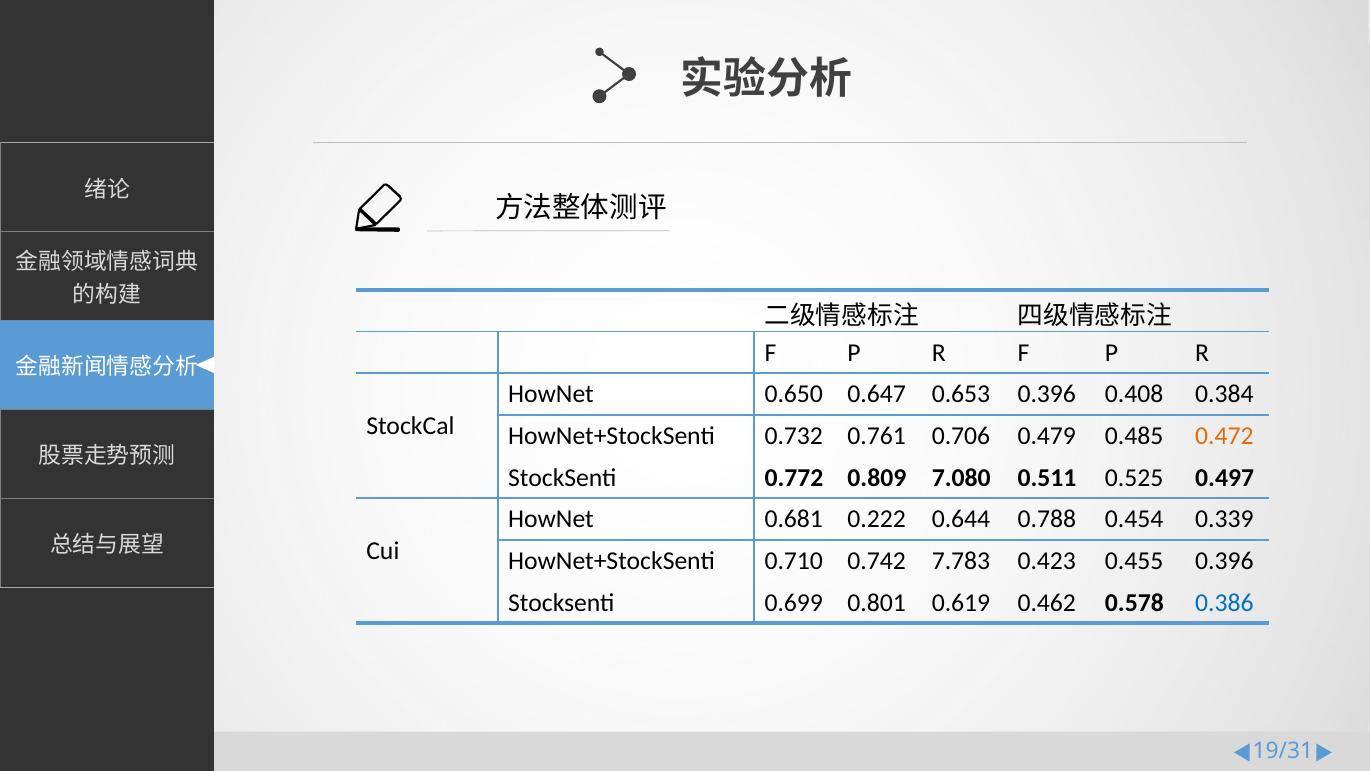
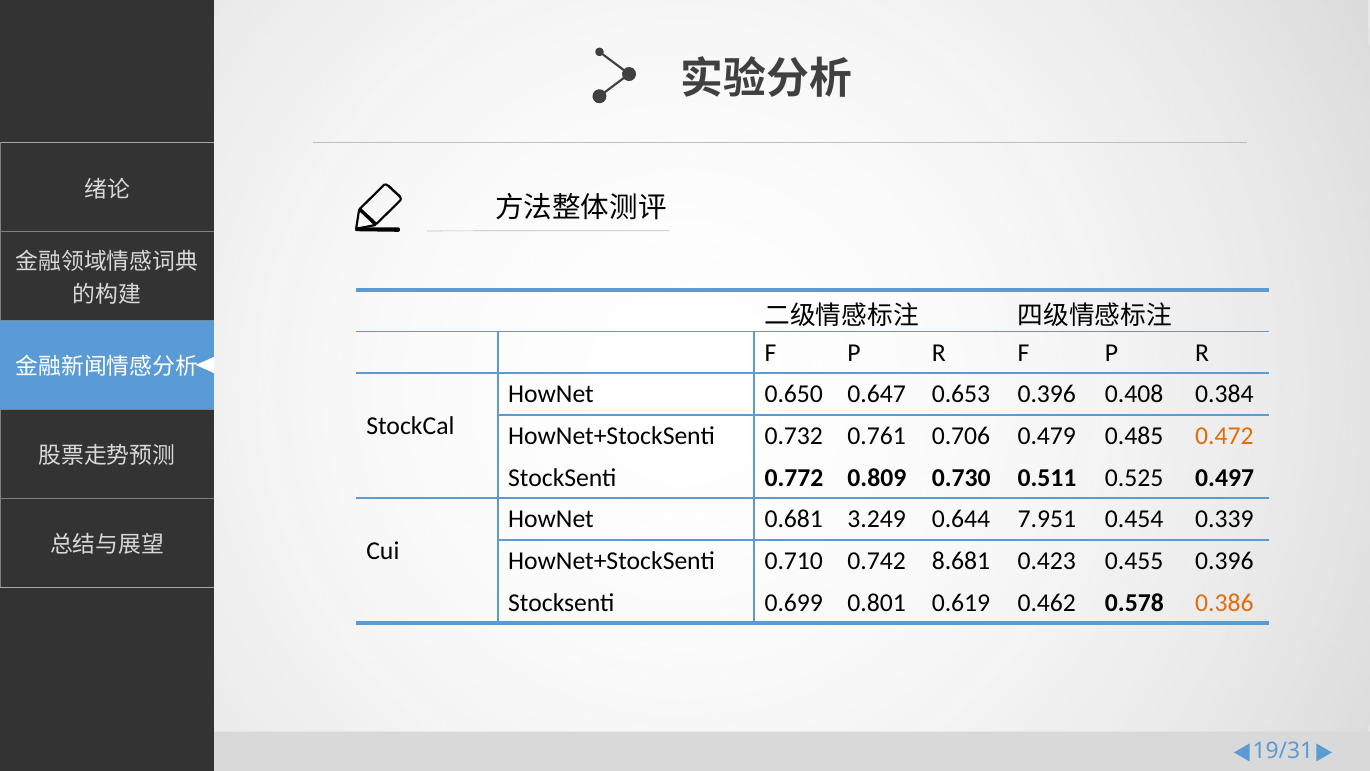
7.080: 7.080 -> 0.730
0.222: 0.222 -> 3.249
0.788: 0.788 -> 7.951
7.783: 7.783 -> 8.681
0.386 colour: blue -> orange
